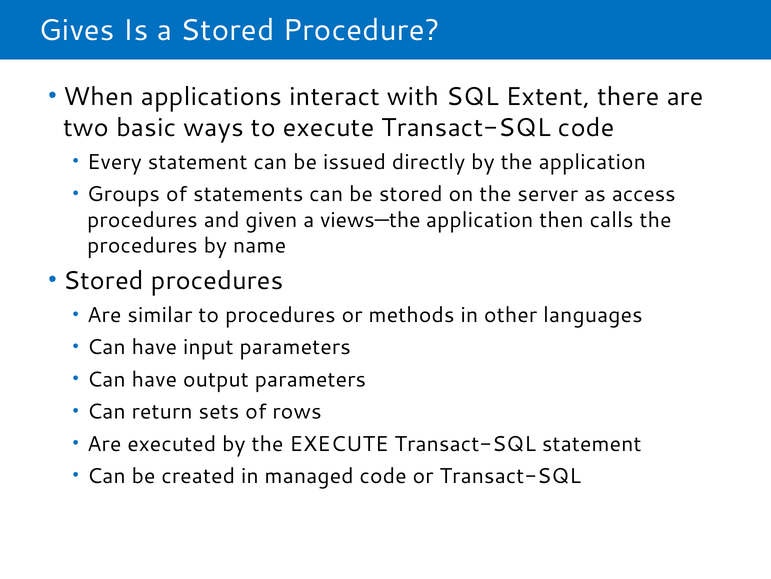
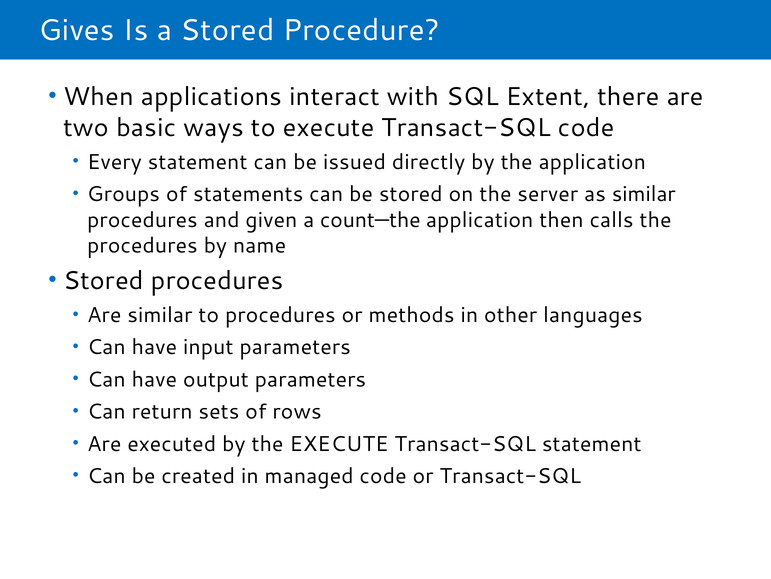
as access: access -> similar
views—the: views—the -> count—the
